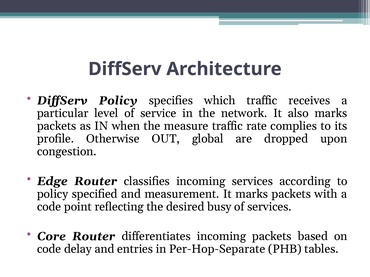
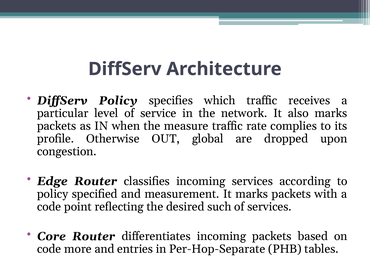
busy: busy -> such
delay: delay -> more
